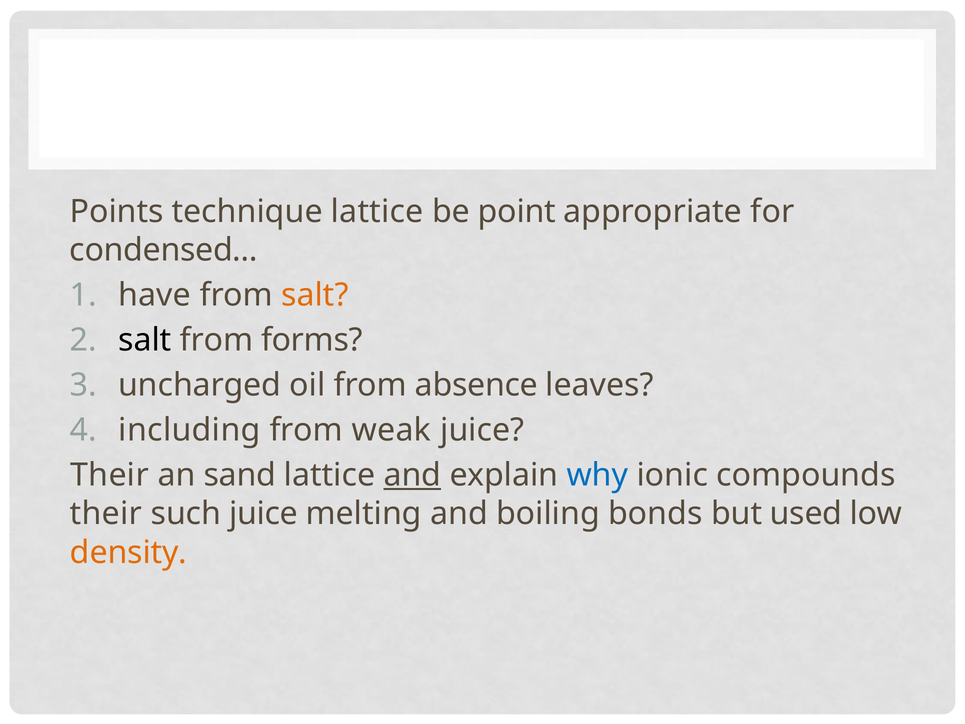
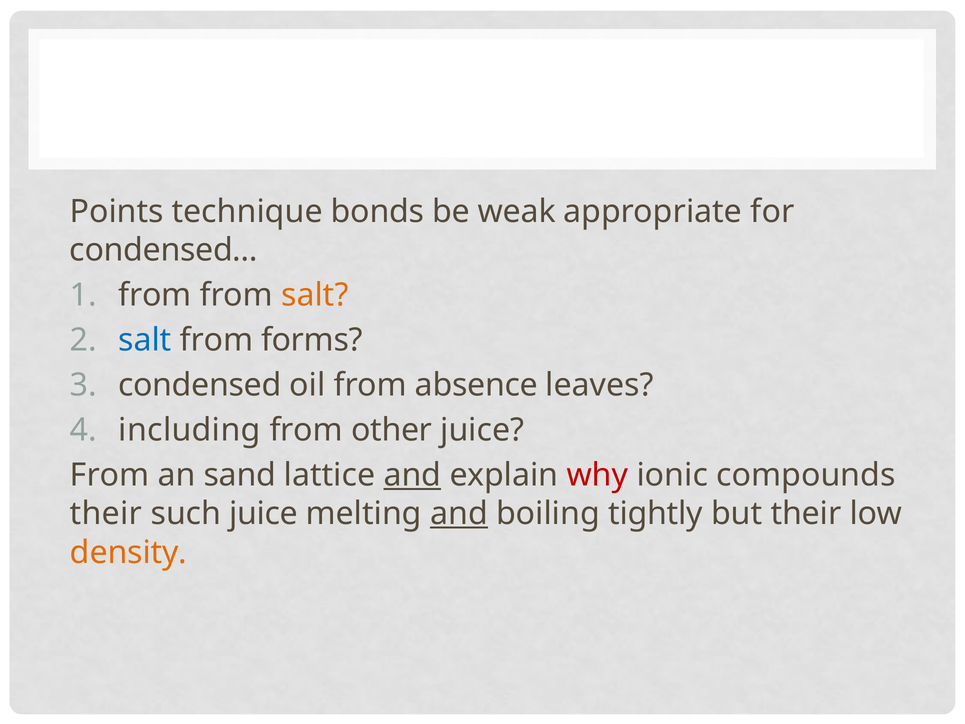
technique lattice: lattice -> bonds
point: point -> weak
have at (155, 295): have -> from
salt at (145, 340) colour: black -> blue
uncharged: uncharged -> condensed
weak: weak -> other
Their at (109, 475): Their -> From
why colour: blue -> red
and at (459, 514) underline: none -> present
bonds: bonds -> tightly
but used: used -> their
